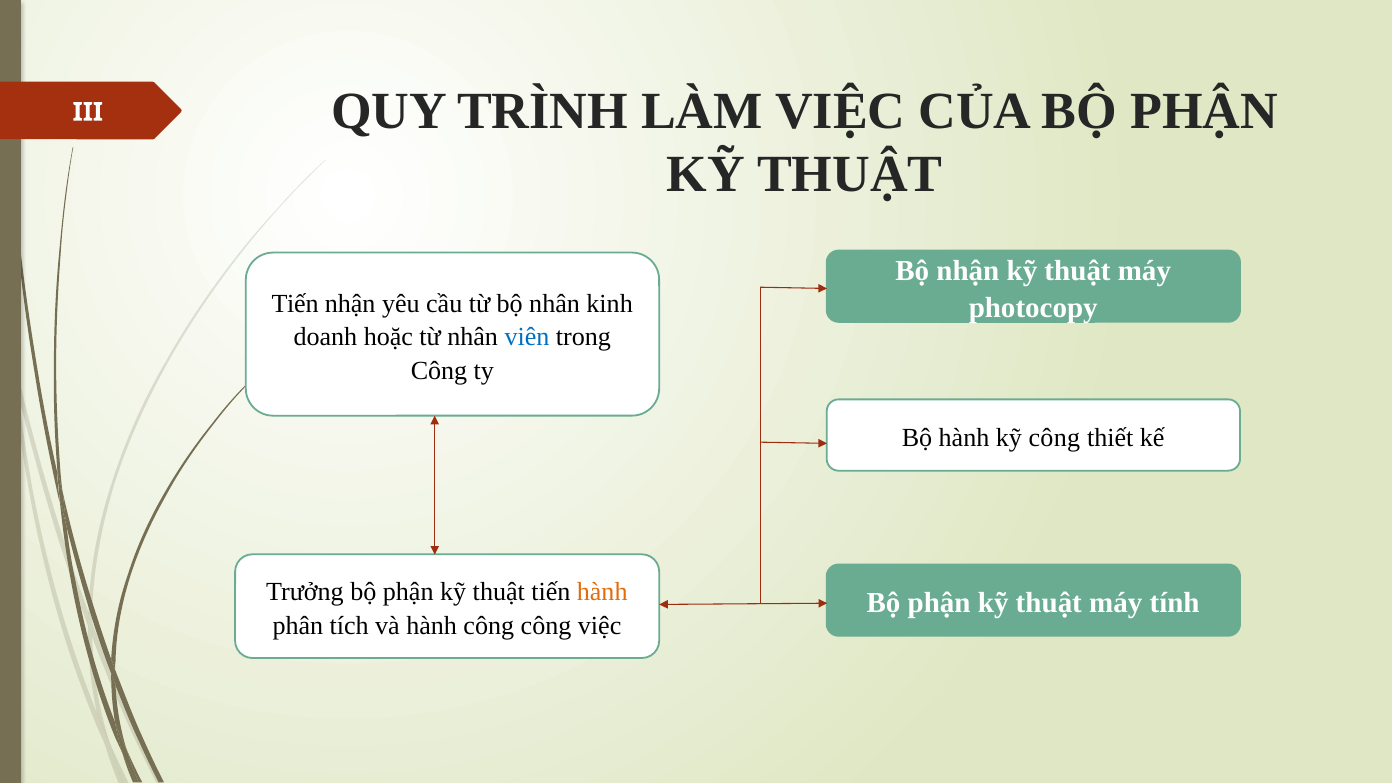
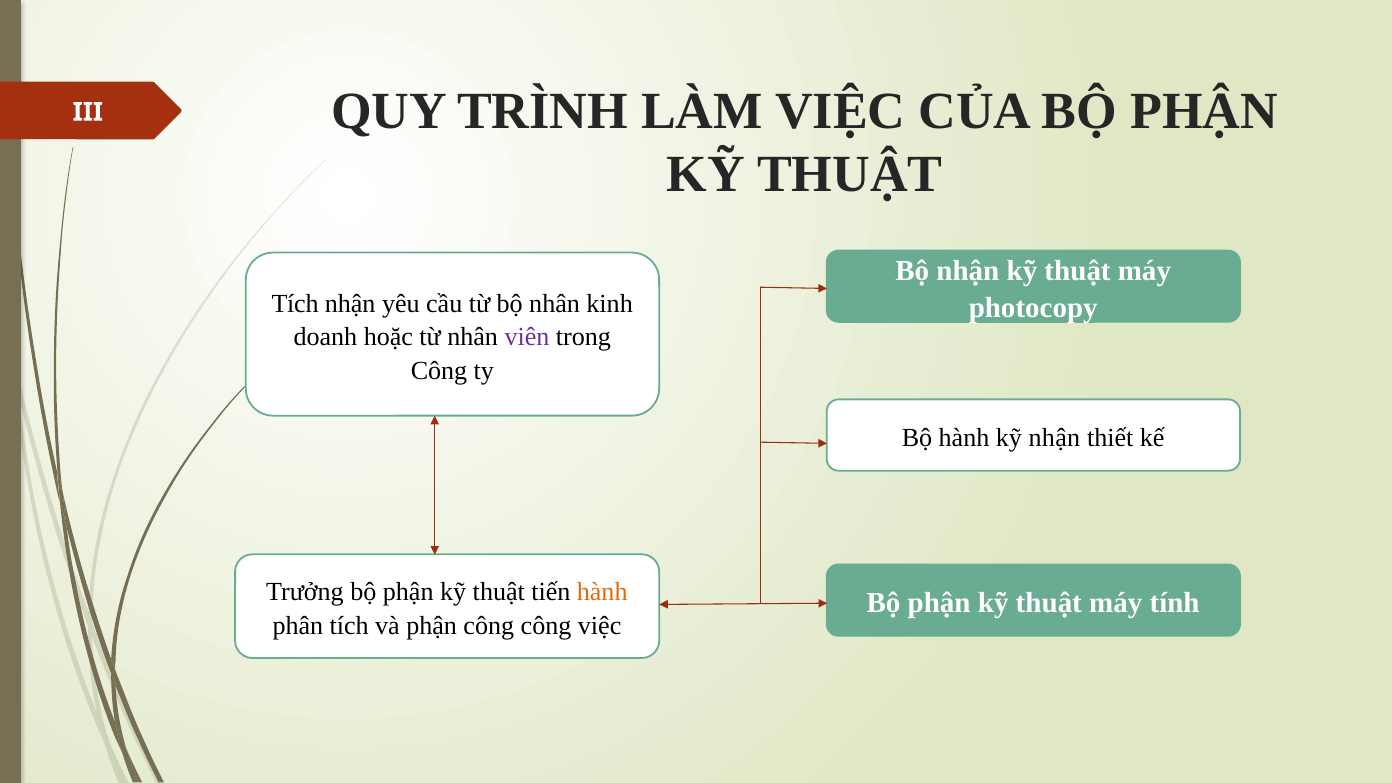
Tiến at (295, 304): Tiến -> Tích
viên colour: blue -> purple
kỹ công: công -> nhận
và hành: hành -> phận
